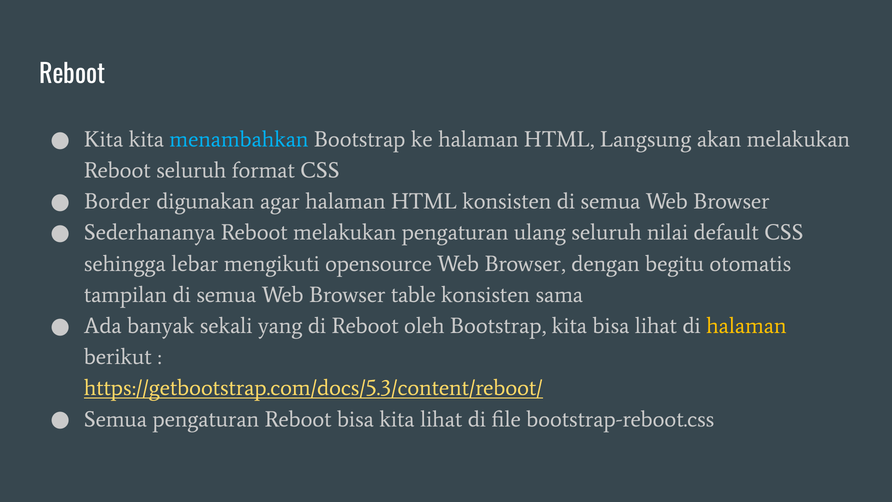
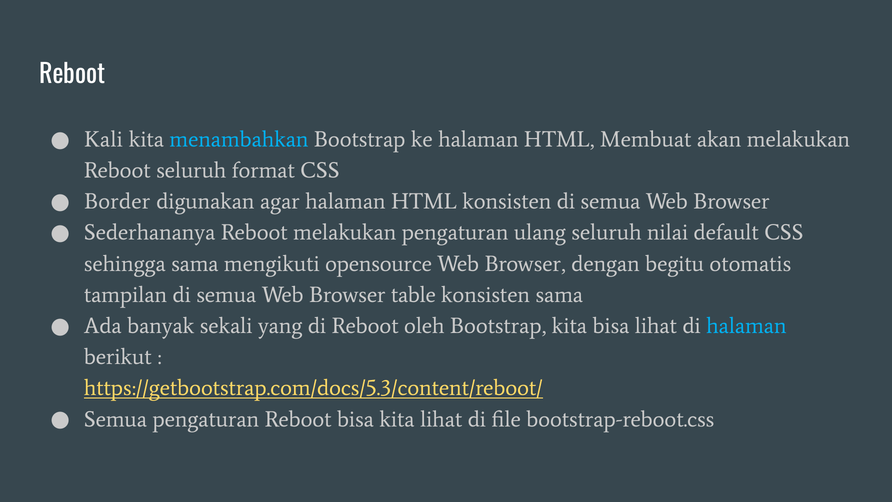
Kita at (104, 139): Kita -> Kali
Langsung: Langsung -> Membuat
sehingga lebar: lebar -> sama
halaman at (746, 326) colour: yellow -> light blue
